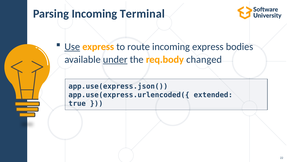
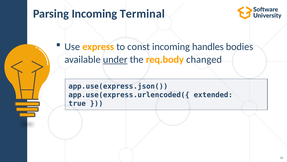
Use underline: present -> none
route: route -> const
incoming express: express -> handles
